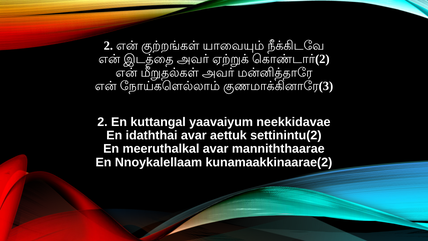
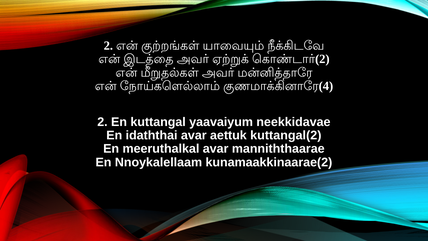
3: 3 -> 4
settinintu(2: settinintu(2 -> kuttangal(2
